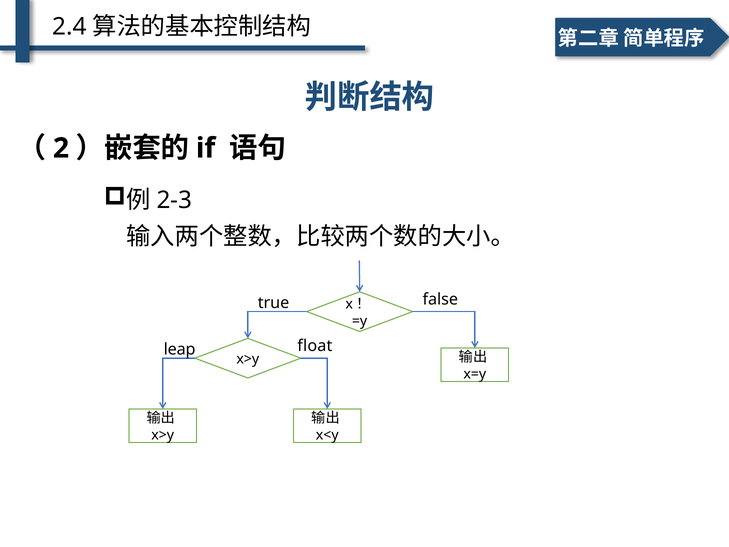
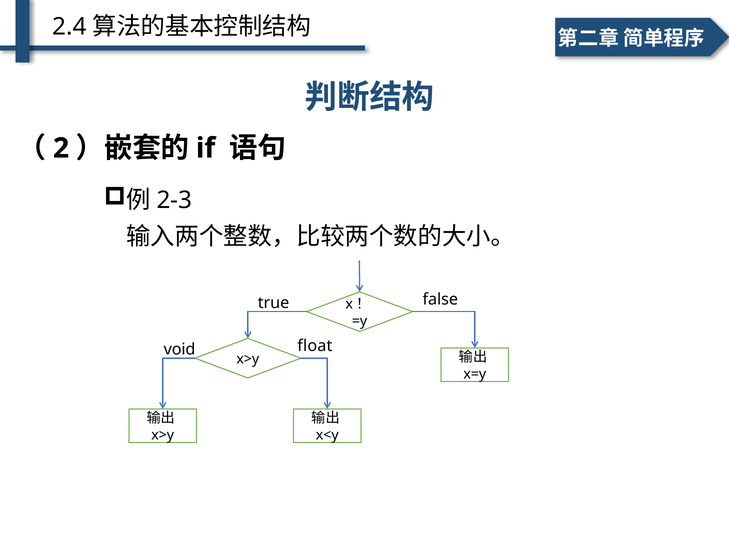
leap: leap -> void
